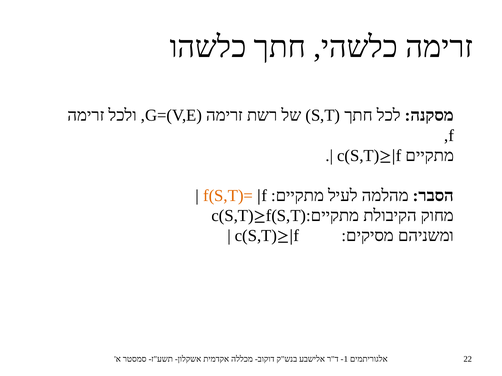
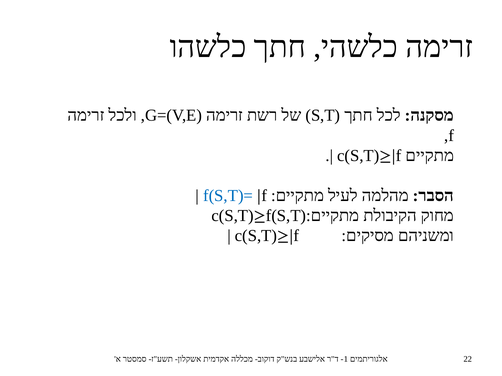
f(S,T)= colour: orange -> blue
